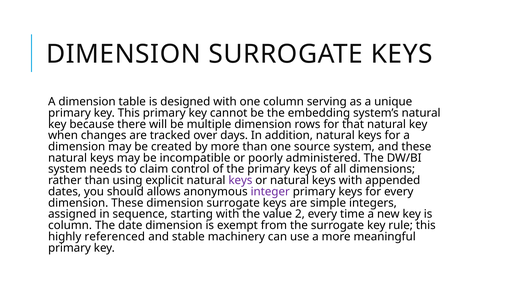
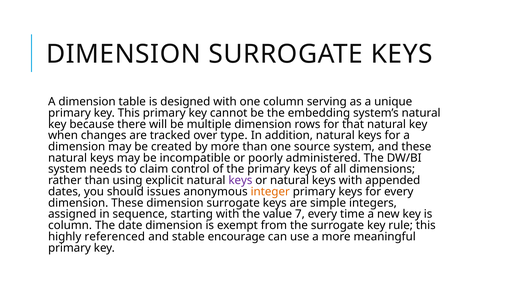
days: days -> type
allows: allows -> issues
integer colour: purple -> orange
2: 2 -> 7
machinery: machinery -> encourage
